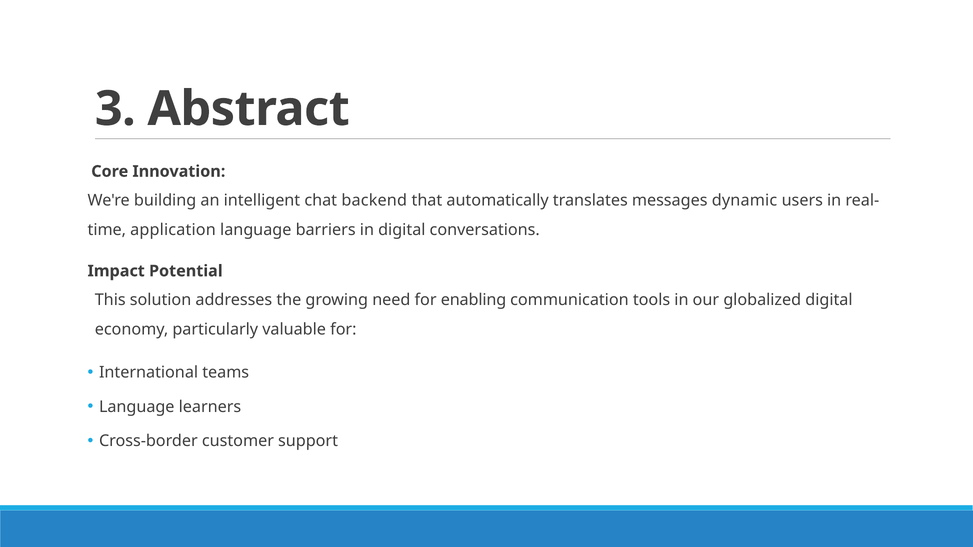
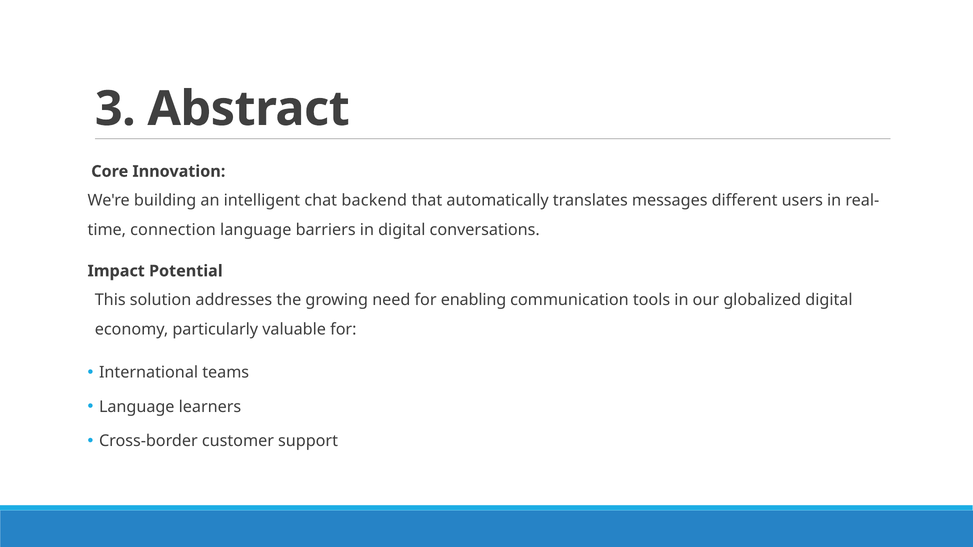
dynamic: dynamic -> different
application: application -> connection
